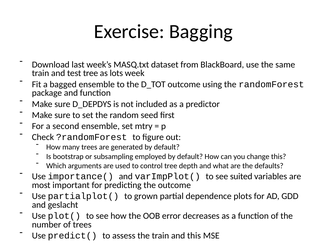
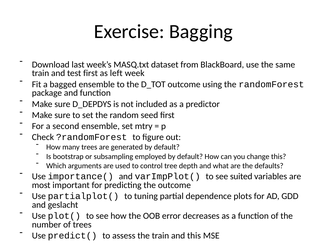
test tree: tree -> first
lots: lots -> left
grown: grown -> tuning
